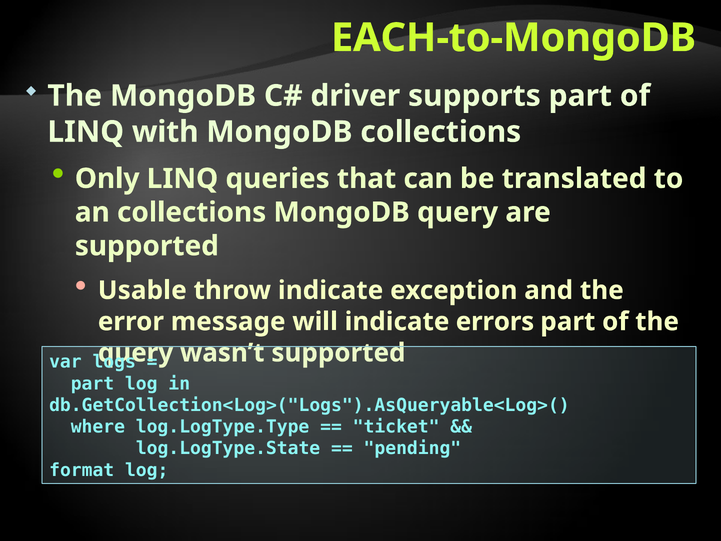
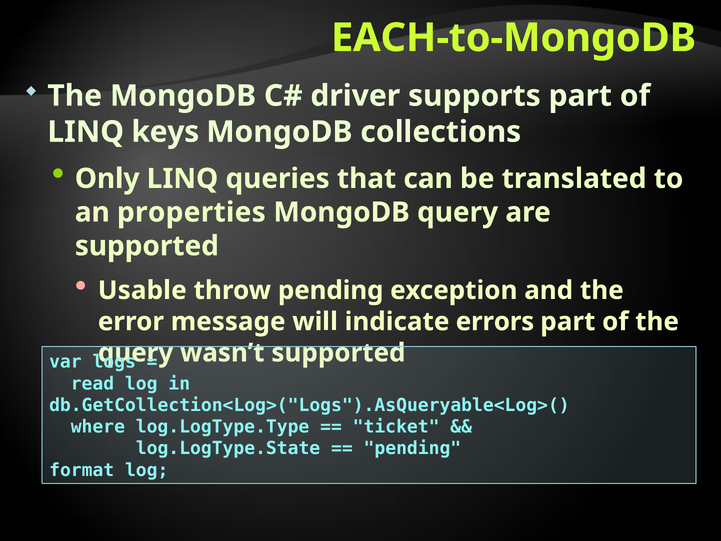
with: with -> keys
an collections: collections -> properties
throw indicate: indicate -> pending
part at (92, 383): part -> read
